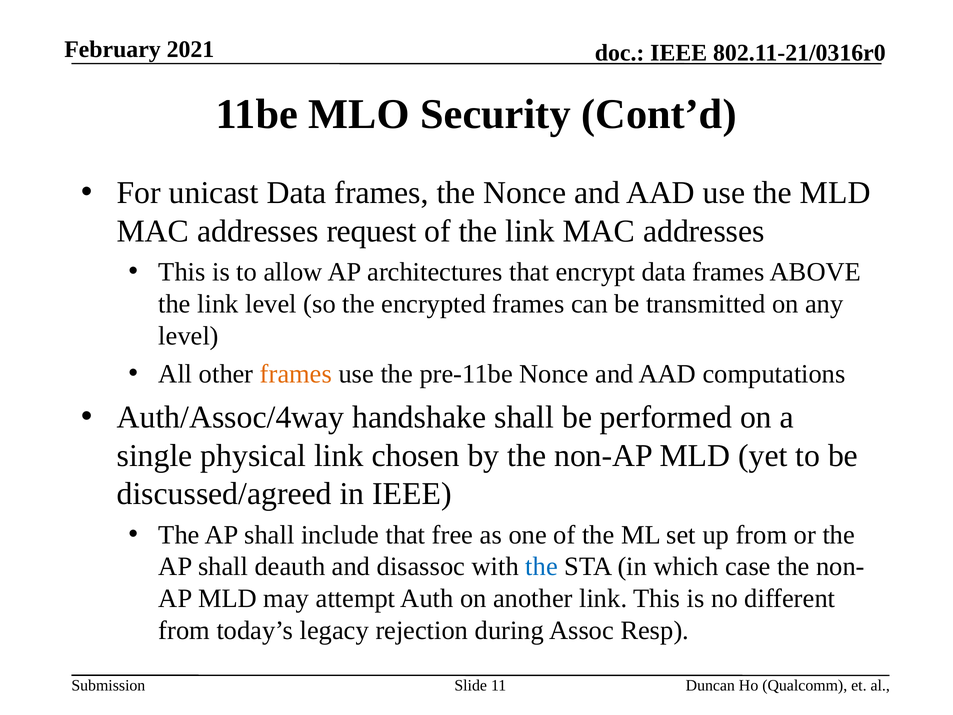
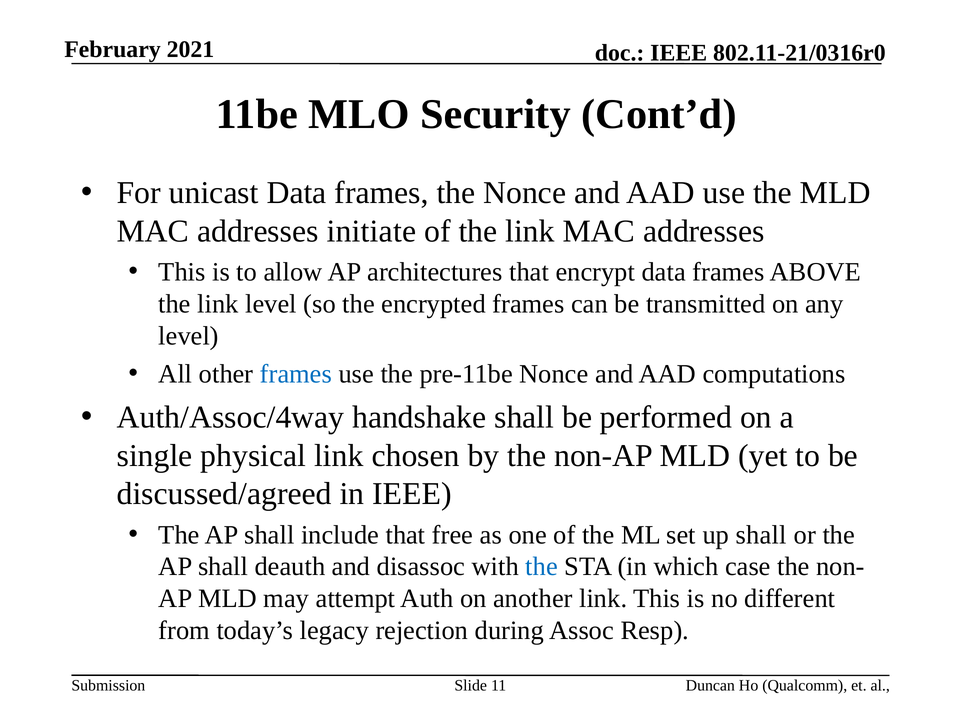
request: request -> initiate
frames at (296, 374) colour: orange -> blue
up from: from -> shall
